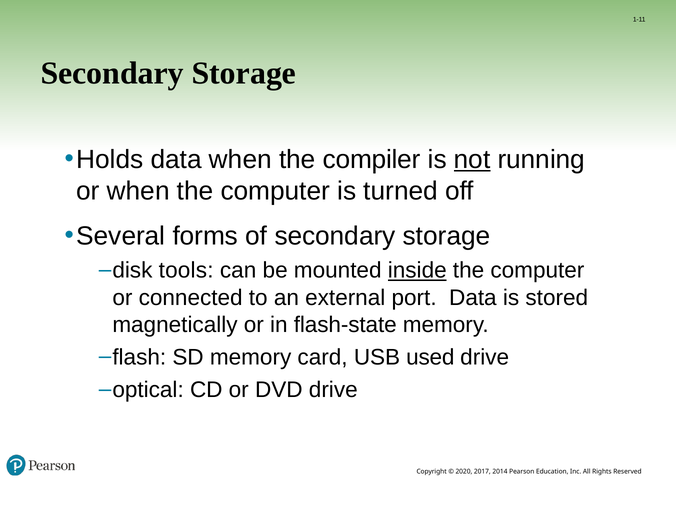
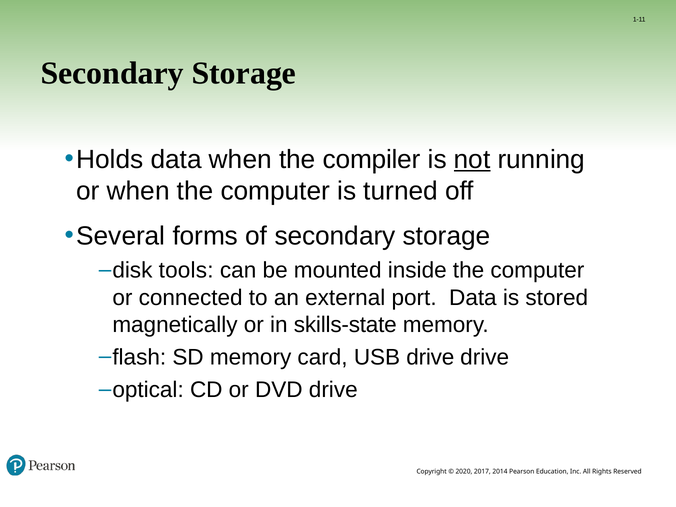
inside underline: present -> none
flash-state: flash-state -> skills-state
USB used: used -> drive
